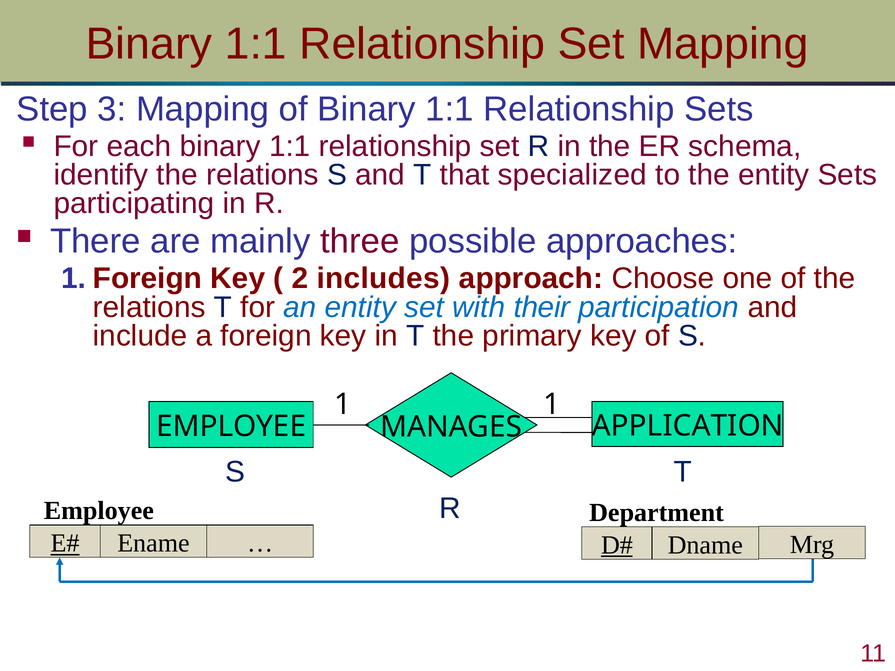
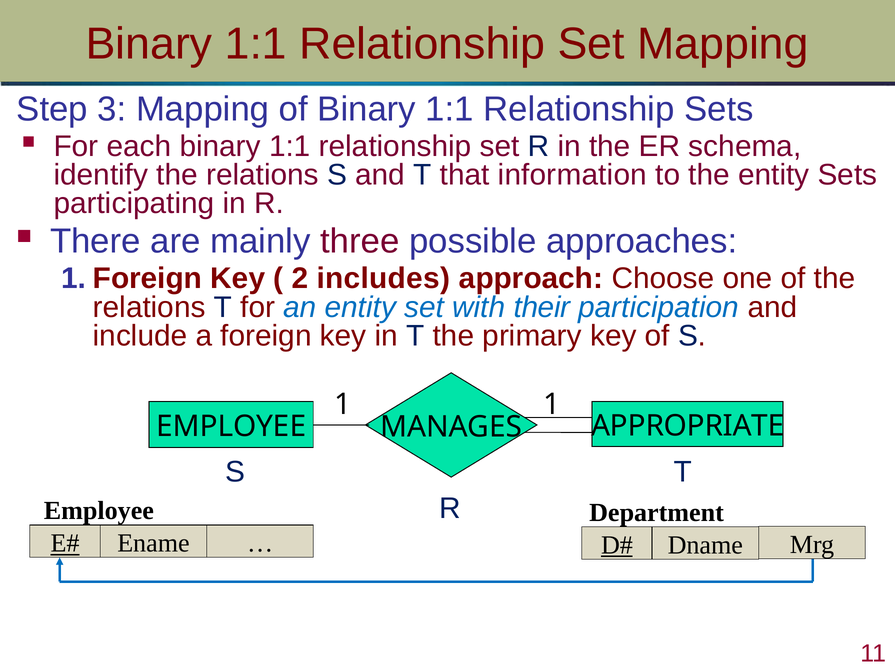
specialized: specialized -> information
APPLICATION: APPLICATION -> APPROPRIATE
